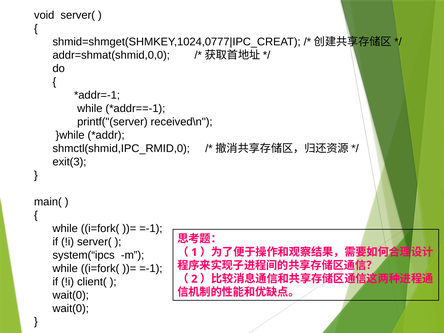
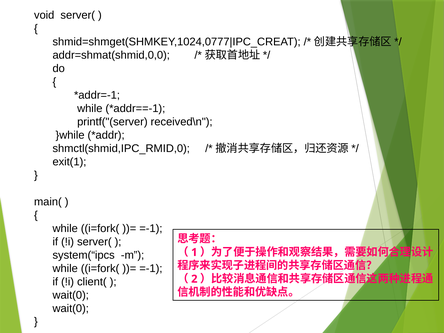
exit(3: exit(3 -> exit(1
